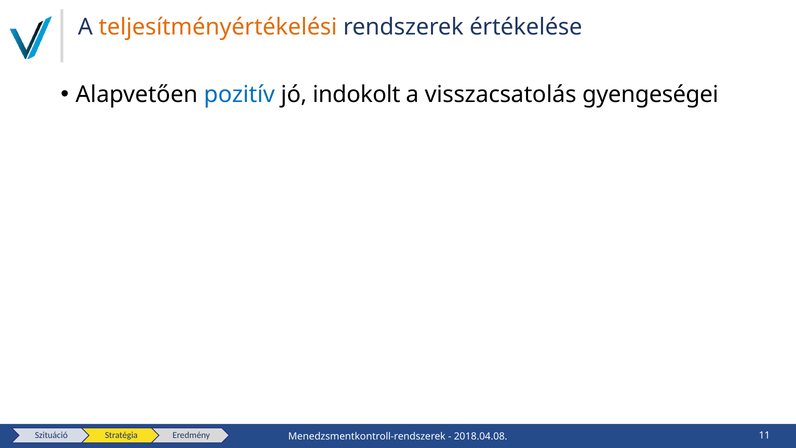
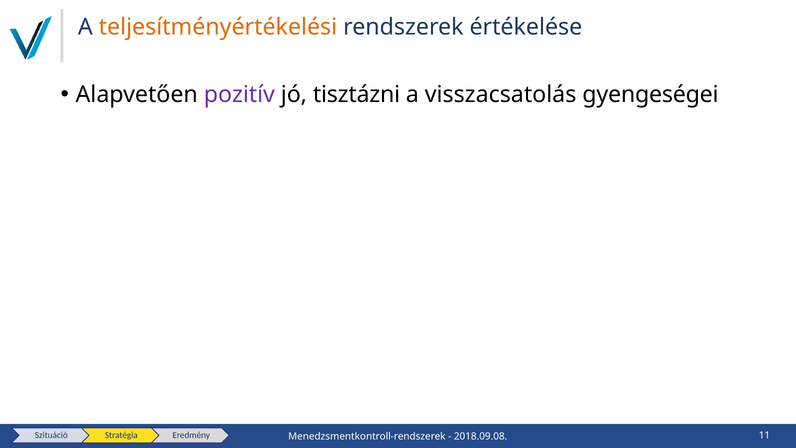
pozitív colour: blue -> purple
indokolt: indokolt -> tisztázni
2018.04.08: 2018.04.08 -> 2018.09.08
